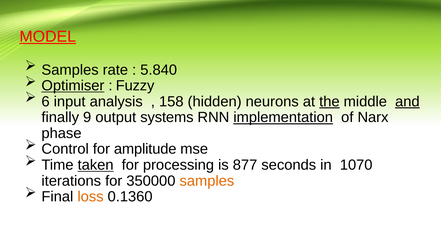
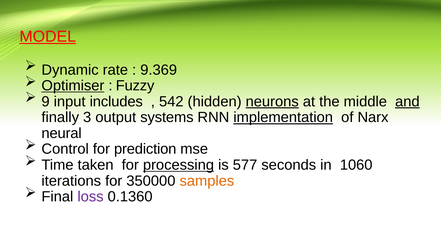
Samples at (70, 70): Samples -> Dynamic
5.840: 5.840 -> 9.369
6: 6 -> 9
analysis: analysis -> includes
158: 158 -> 542
neurons underline: none -> present
the underline: present -> none
9: 9 -> 3
phase: phase -> neural
amplitude: amplitude -> prediction
taken underline: present -> none
processing underline: none -> present
877: 877 -> 577
1070: 1070 -> 1060
loss colour: orange -> purple
